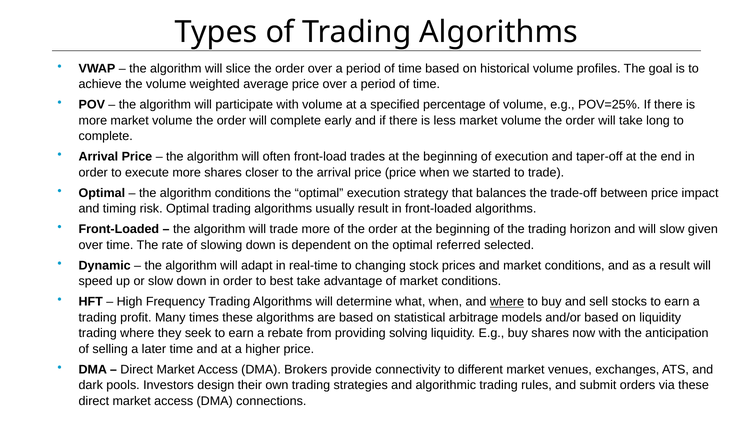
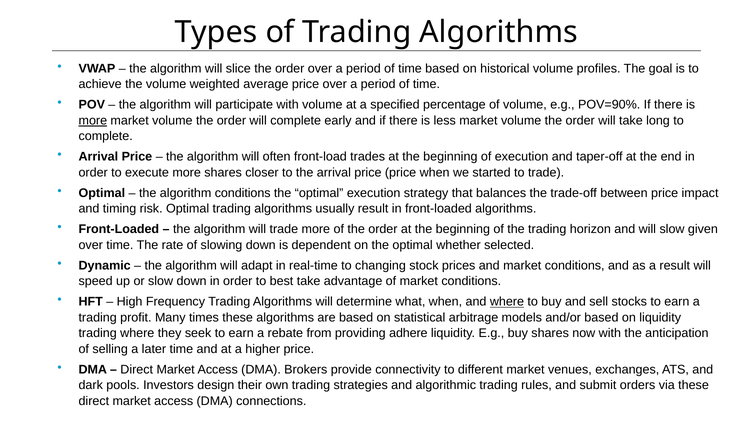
POV=25%: POV=25% -> POV=90%
more at (93, 121) underline: none -> present
referred: referred -> whether
solving: solving -> adhere
